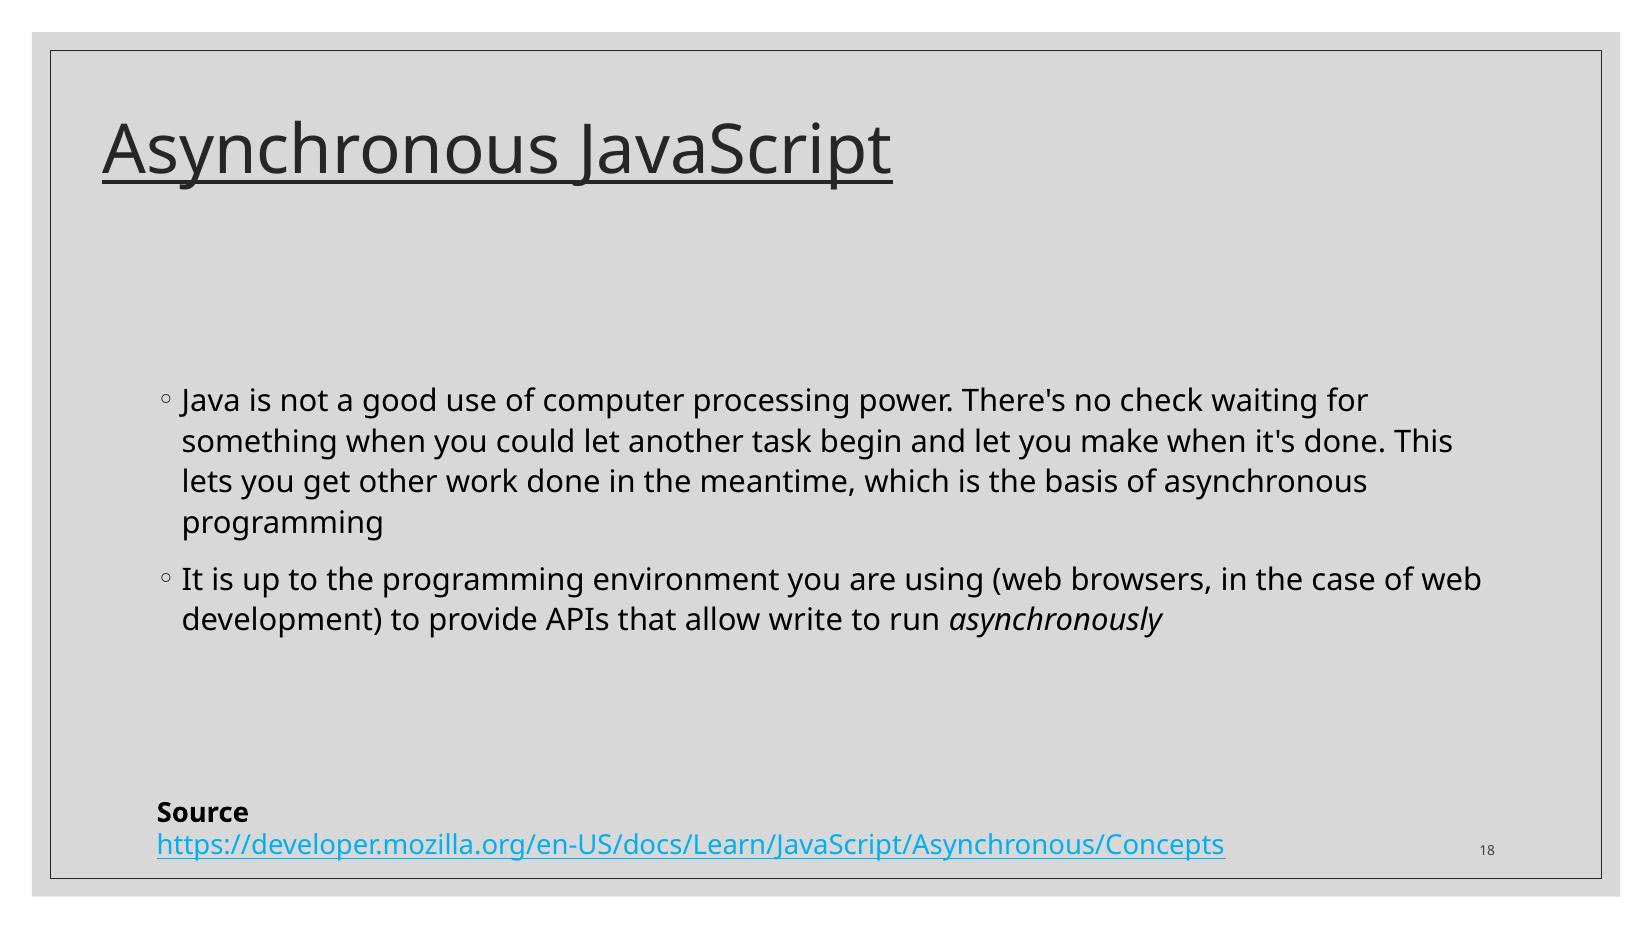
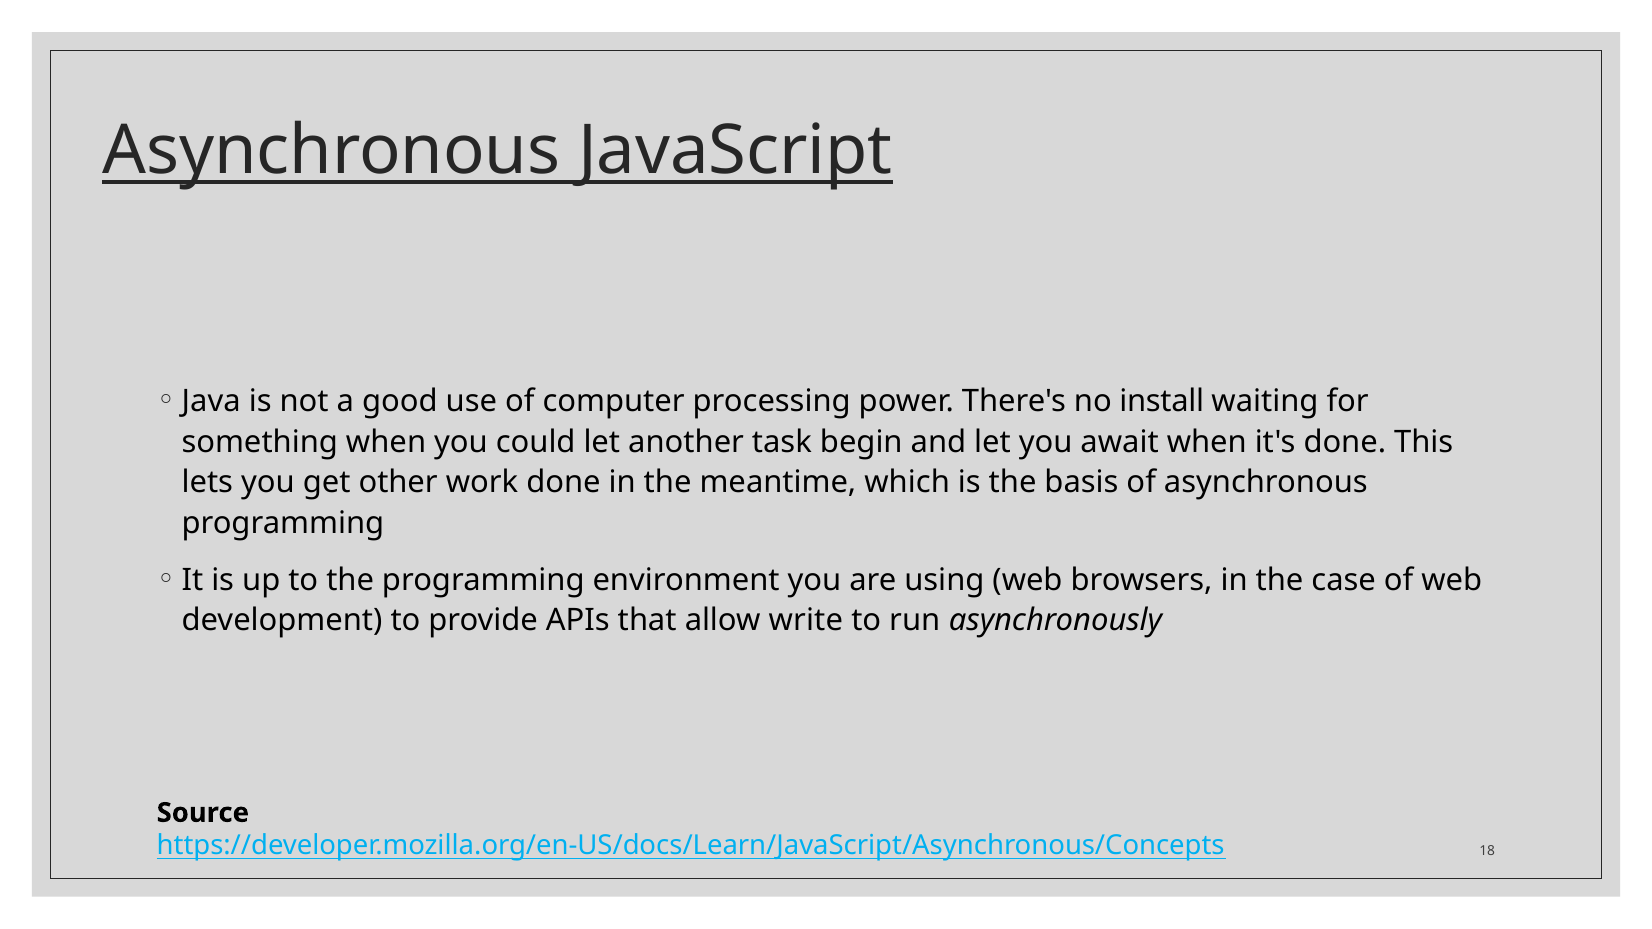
check: check -> install
make: make -> await
